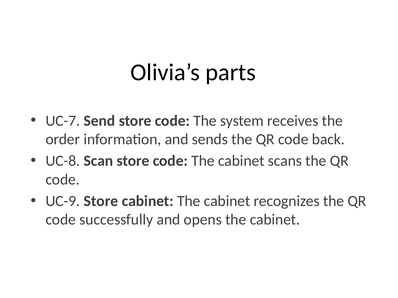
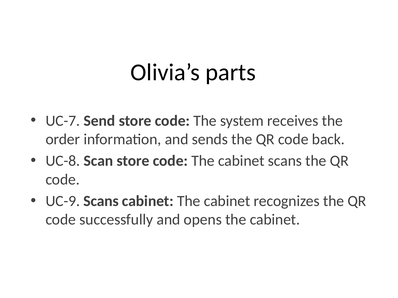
UC-9 Store: Store -> Scans
